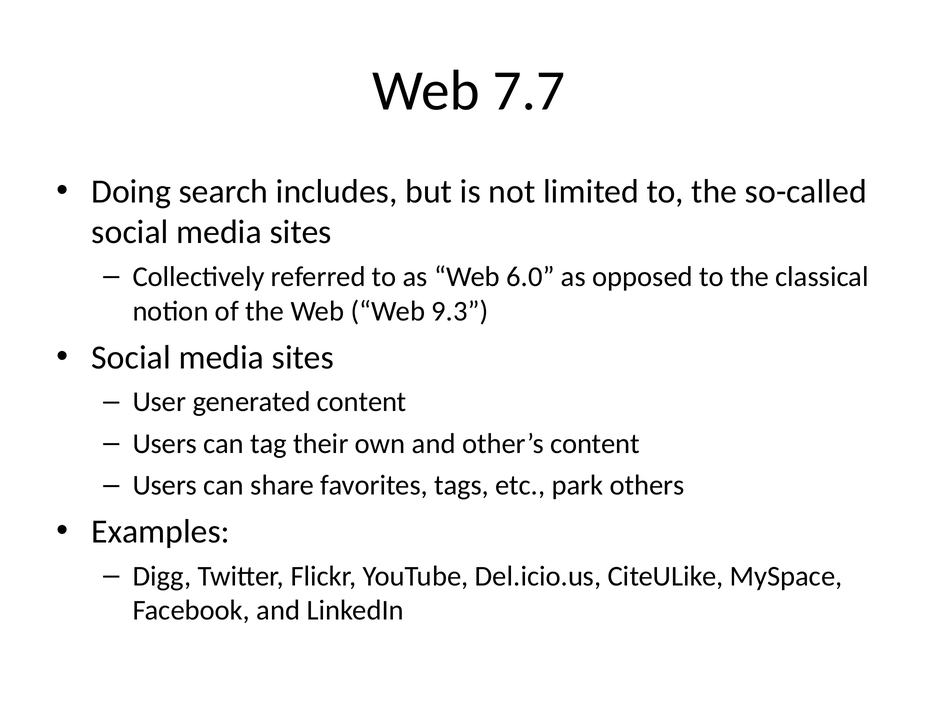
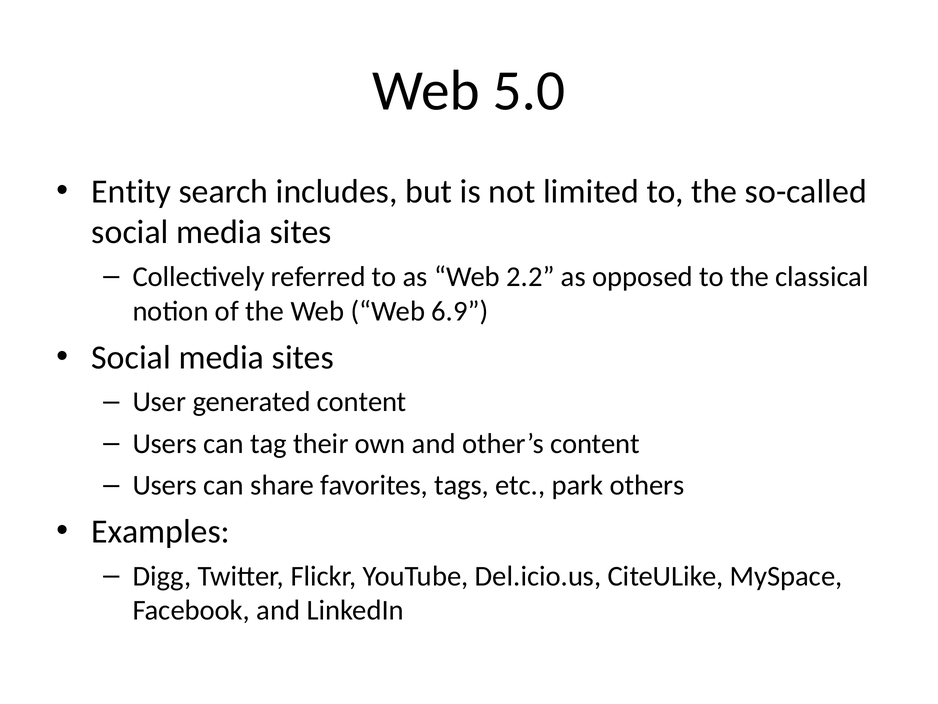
7.7: 7.7 -> 5.0
Doing: Doing -> Entity
6.0: 6.0 -> 2.2
9.3: 9.3 -> 6.9
